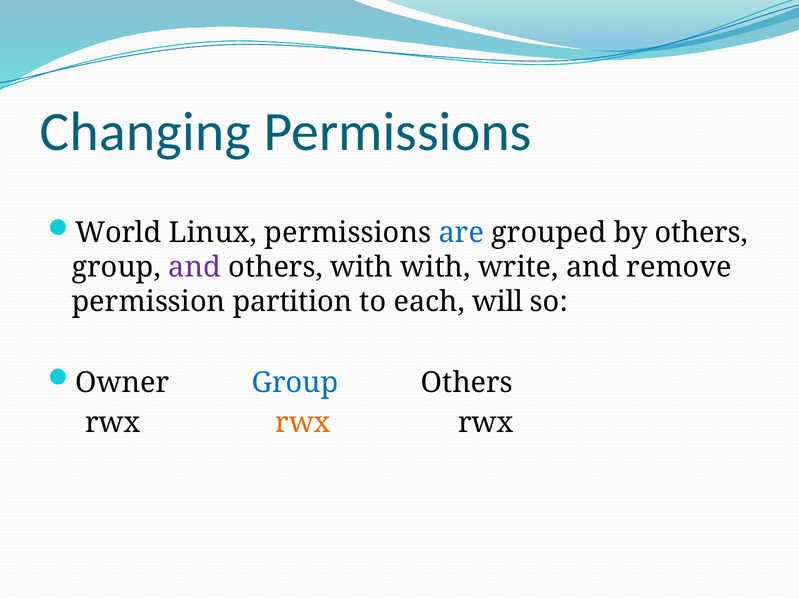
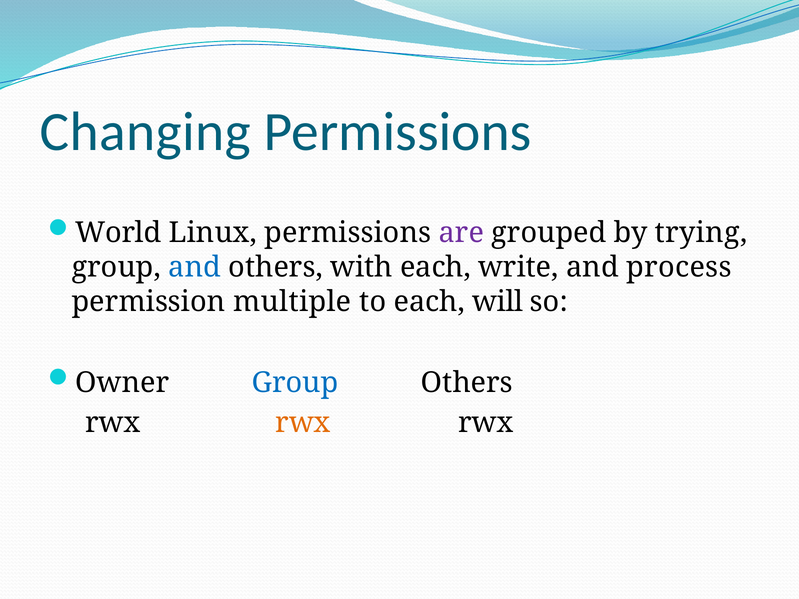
are colour: blue -> purple
by others: others -> trying
and at (195, 267) colour: purple -> blue
with with: with -> each
remove: remove -> process
partition: partition -> multiple
